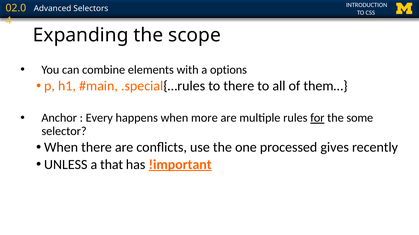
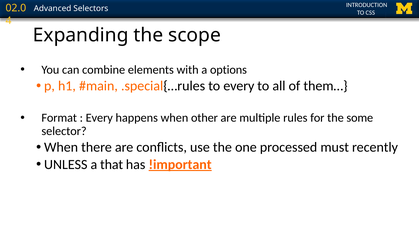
to there: there -> every
Anchor: Anchor -> Format
more: more -> other
for underline: present -> none
gives: gives -> must
